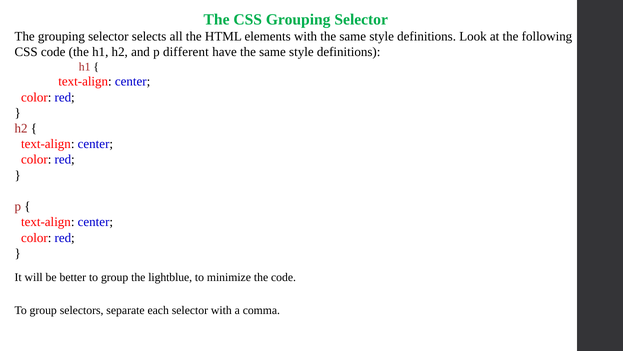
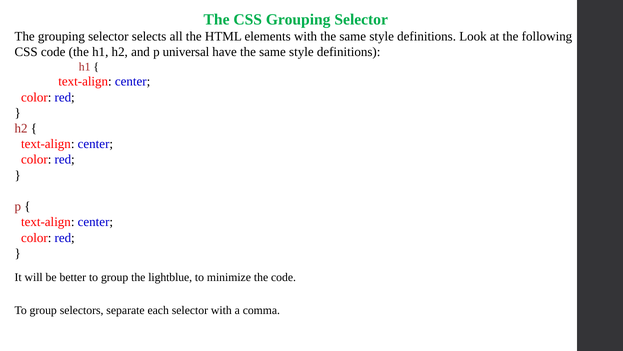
different: different -> universal
